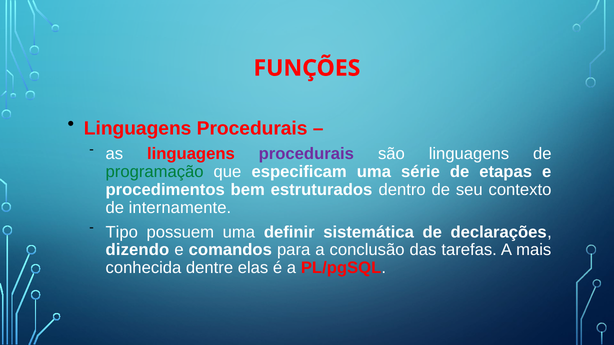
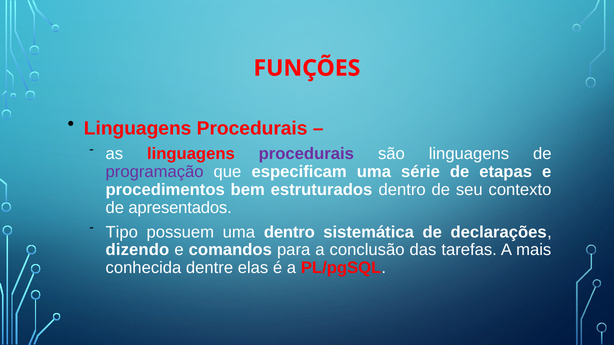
programação colour: green -> purple
internamente: internamente -> apresentados
uma definir: definir -> dentro
